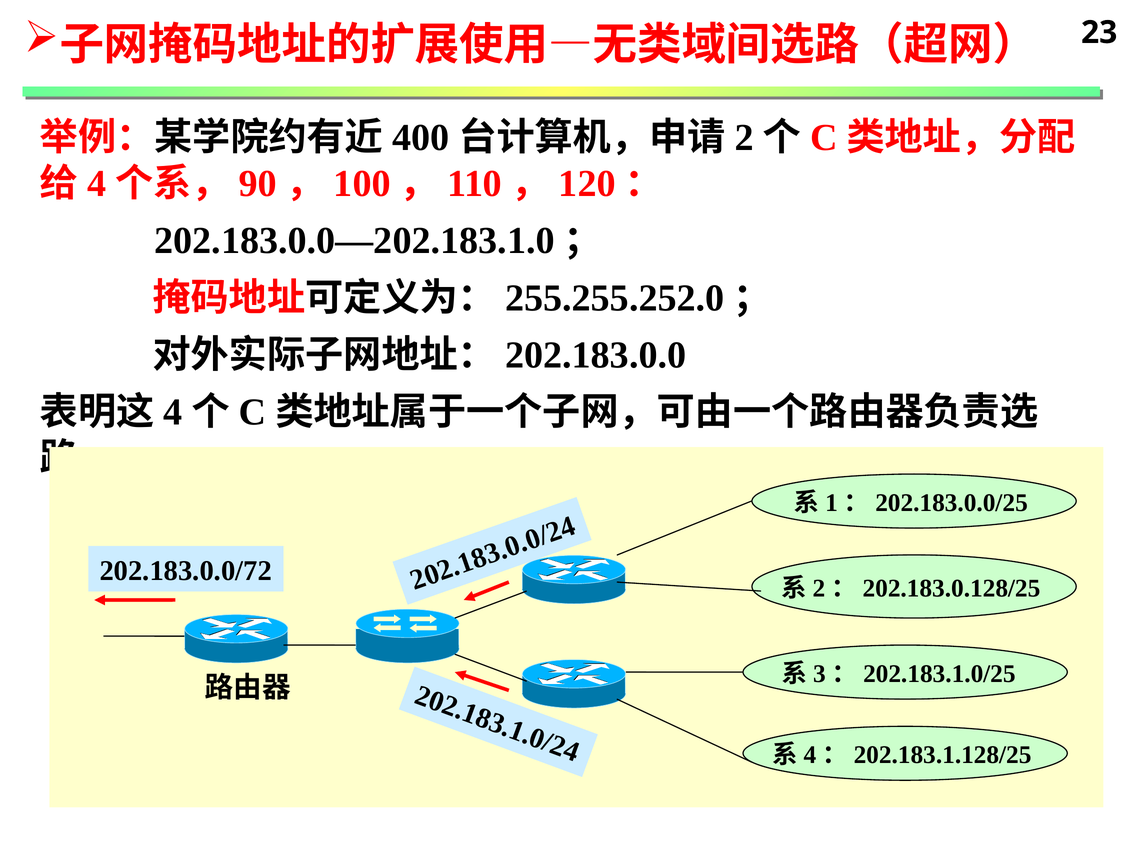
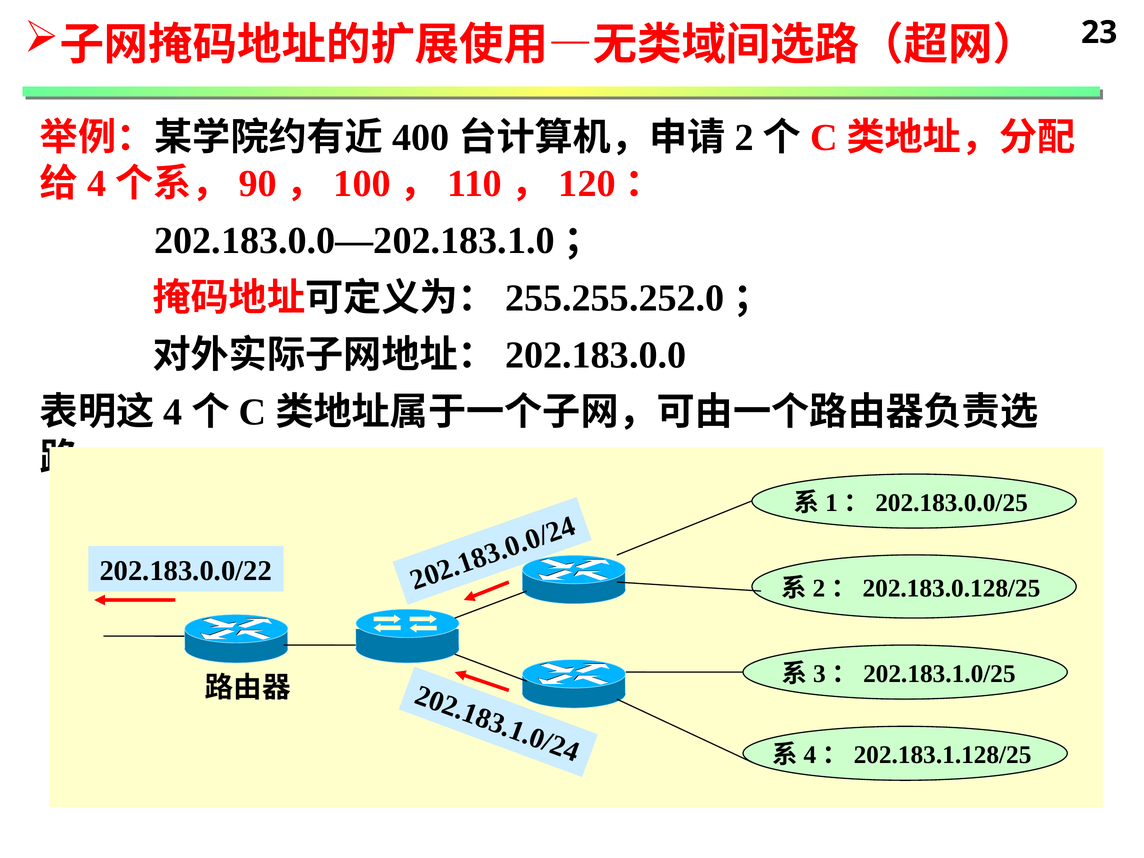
202.183.0.0/72: 202.183.0.0/72 -> 202.183.0.0/22
